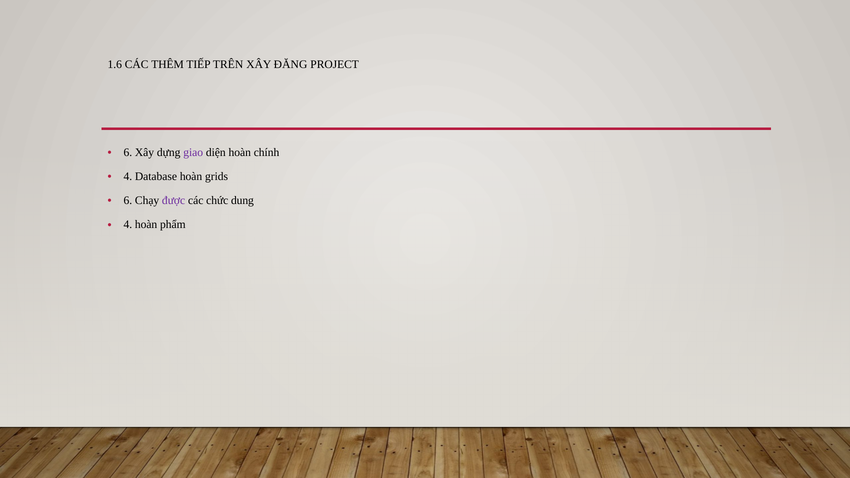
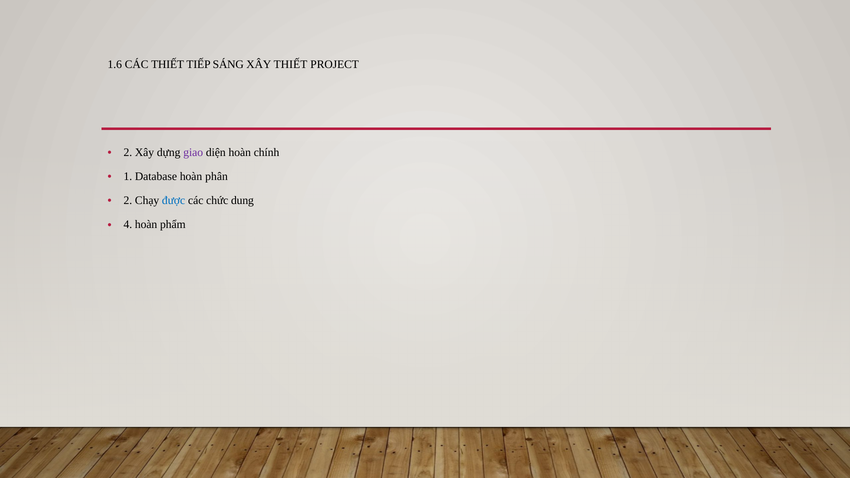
CÁC THÊM: THÊM -> THIẾT
TRÊN: TRÊN -> SÁNG
XÂY ĐĂNG: ĐĂNG -> THIẾT
6 at (128, 153): 6 -> 2
4 at (128, 177): 4 -> 1
grids: grids -> phân
6 at (128, 201): 6 -> 2
được colour: purple -> blue
